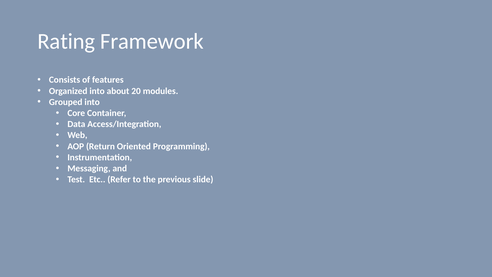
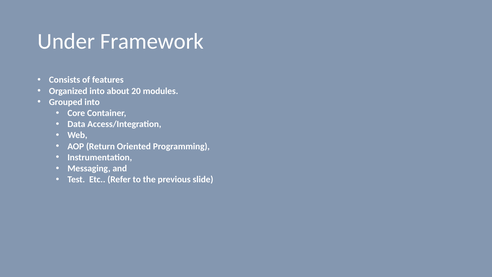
Rating: Rating -> Under
